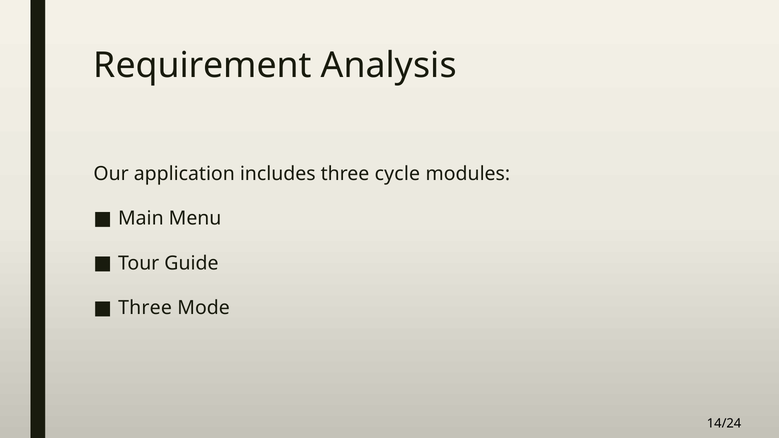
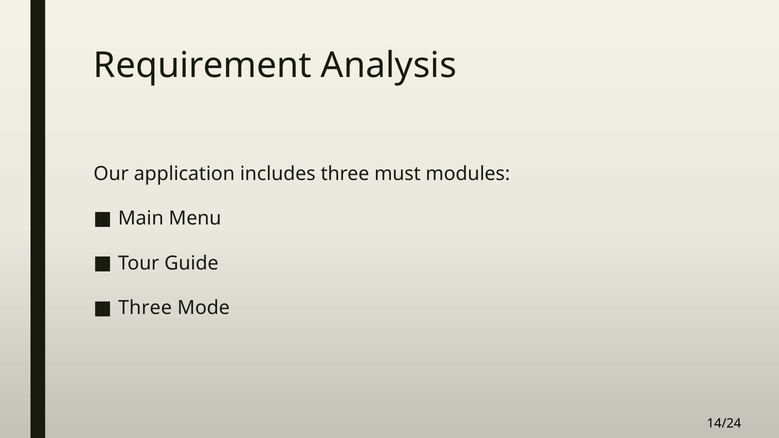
cycle: cycle -> must
